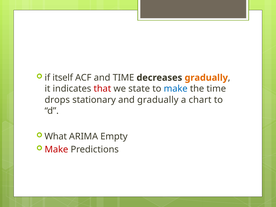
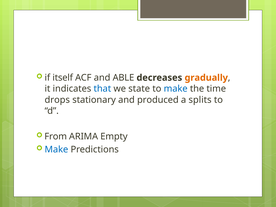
and TIME: TIME -> ABLE
that colour: red -> blue
and gradually: gradually -> produced
chart: chart -> splits
What: What -> From
Make at (56, 149) colour: red -> blue
